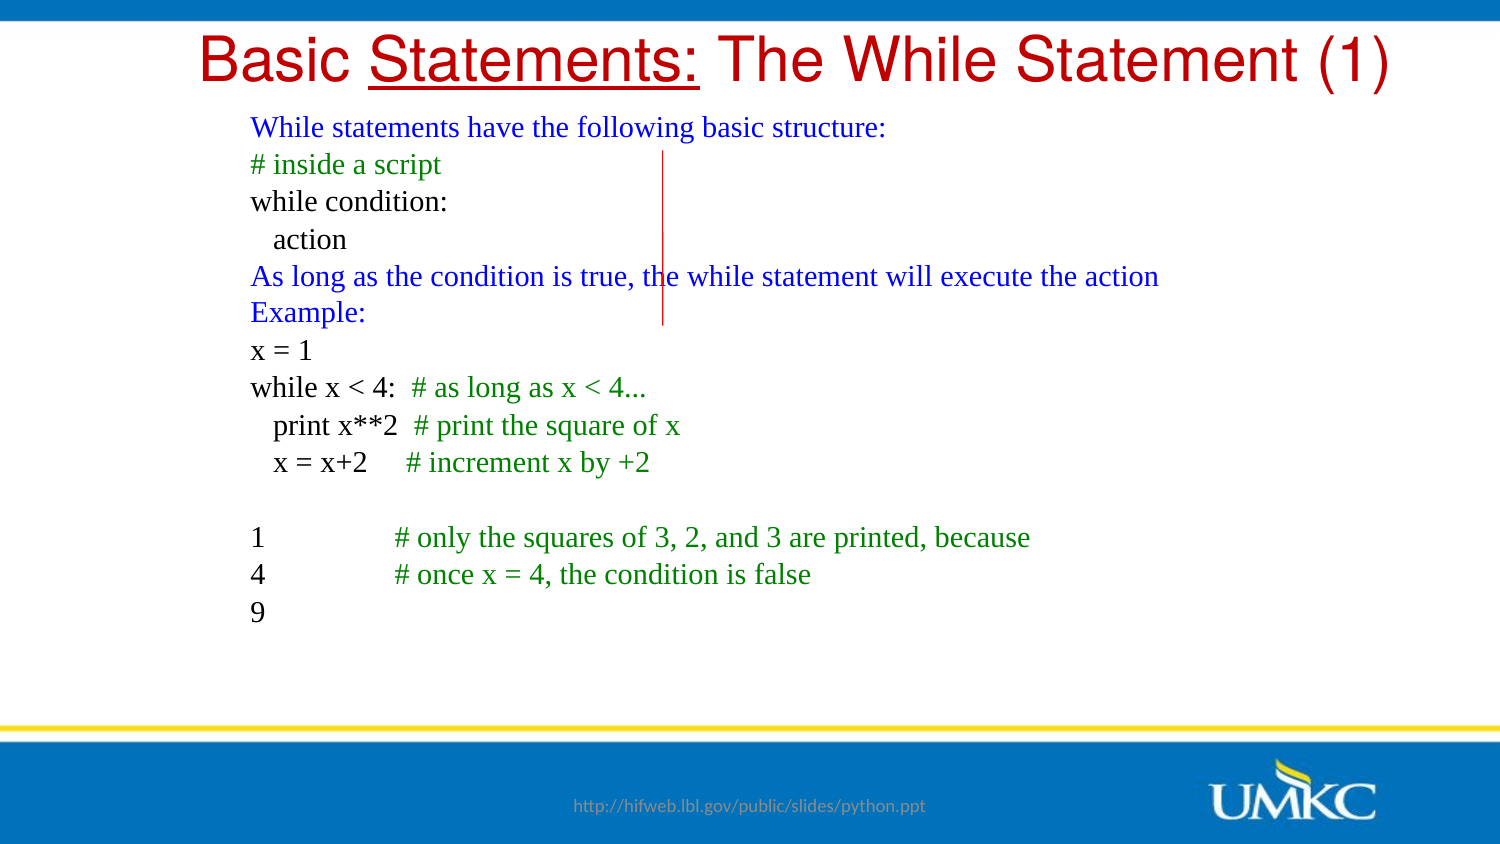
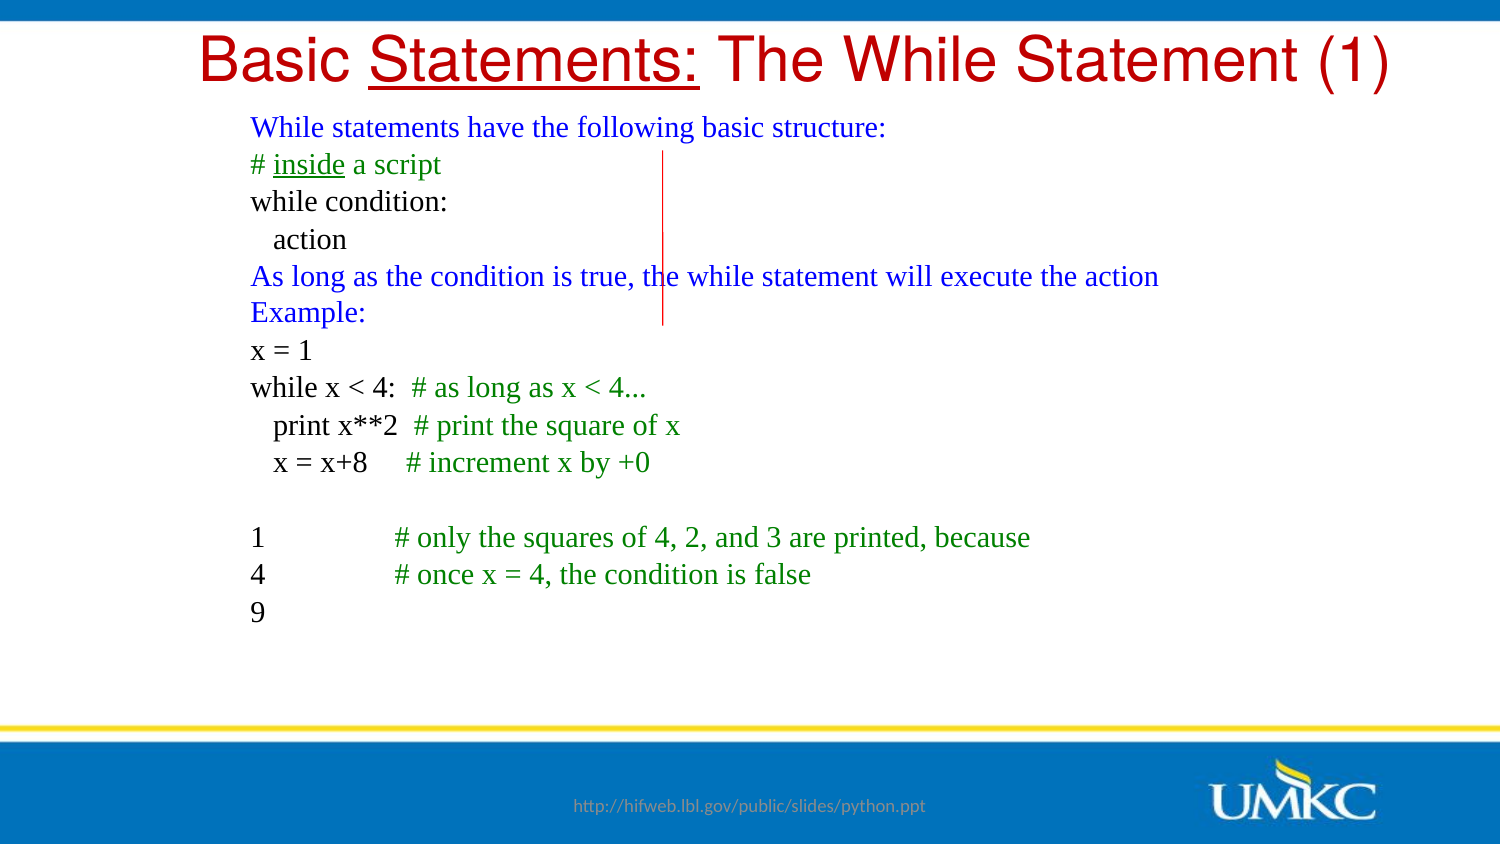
inside underline: none -> present
x+2: x+2 -> x+8
+2: +2 -> +0
of 3: 3 -> 4
